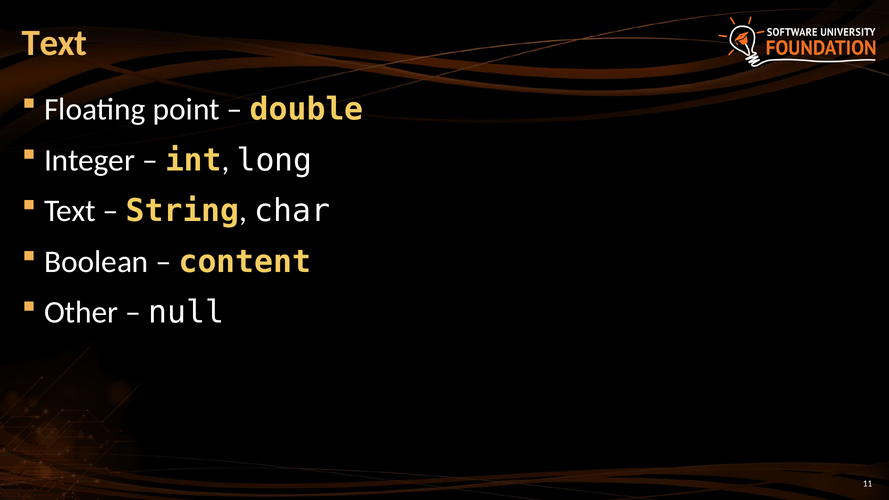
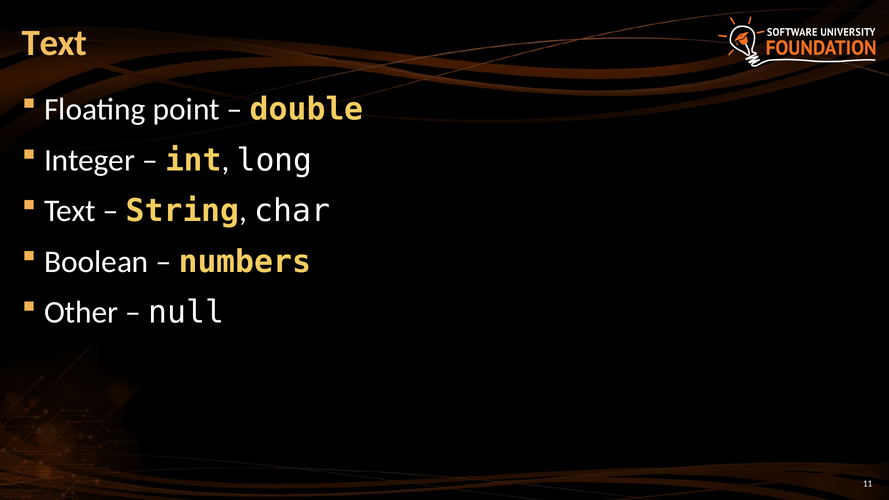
content: content -> numbers
